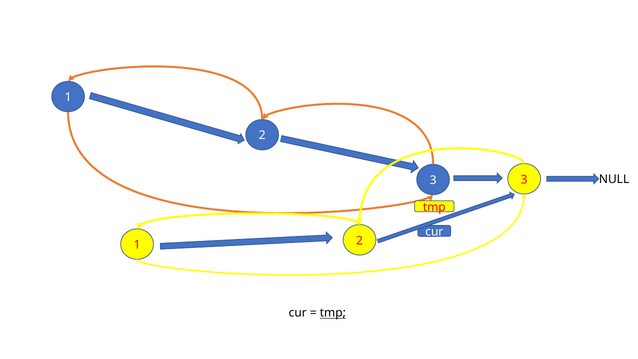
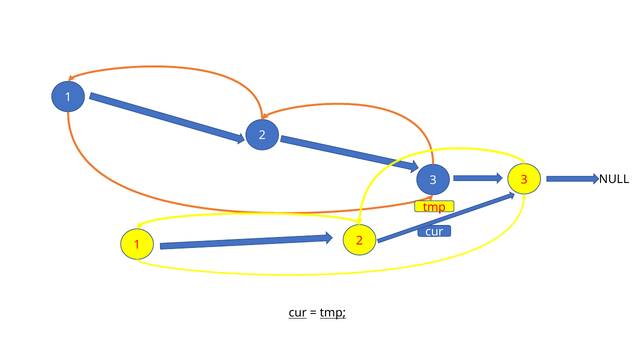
cur at (298, 313) underline: none -> present
